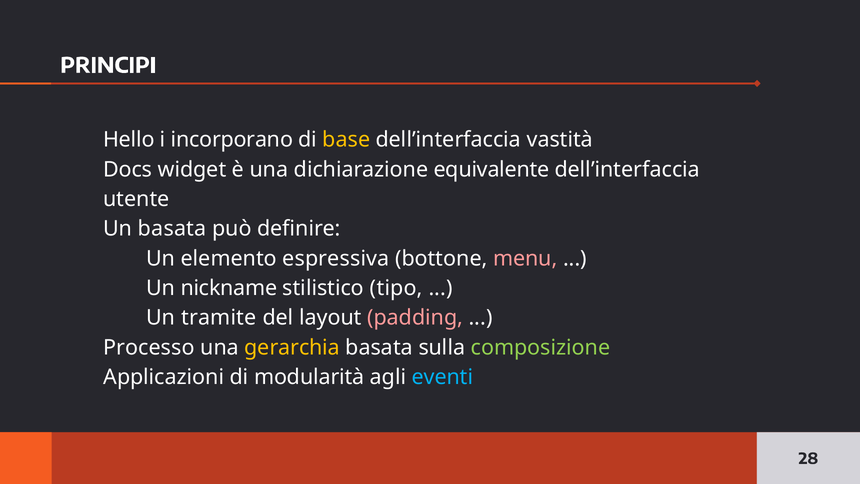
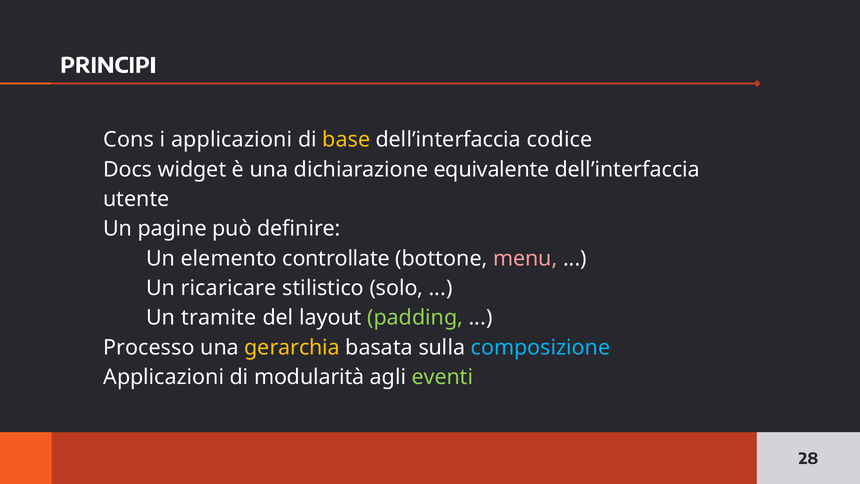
Hello: Hello -> Cons
i incorporano: incorporano -> applicazioni
vastità: vastità -> codice
Un basata: basata -> pagine
espressiva: espressiva -> controllate
nickname: nickname -> ricaricare
tipo: tipo -> solo
padding colour: pink -> light green
composizione colour: light green -> light blue
eventi colour: light blue -> light green
